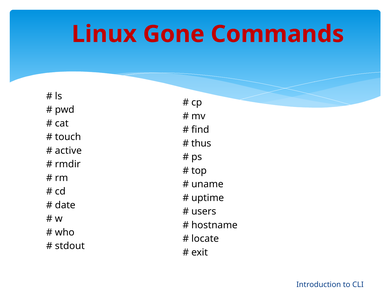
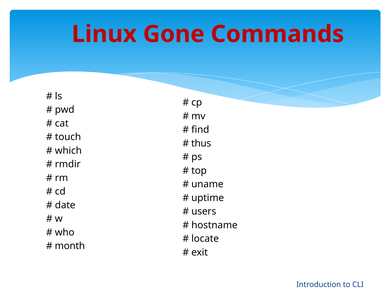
active: active -> which
stdout: stdout -> month
